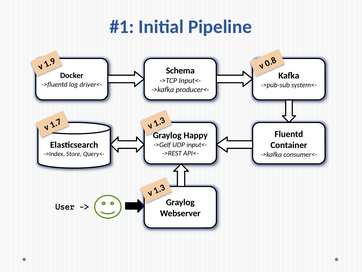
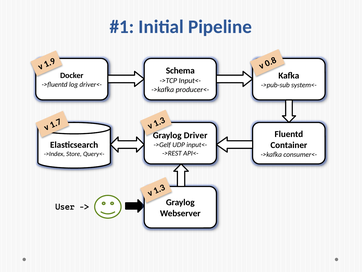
Happy: Happy -> Driver
